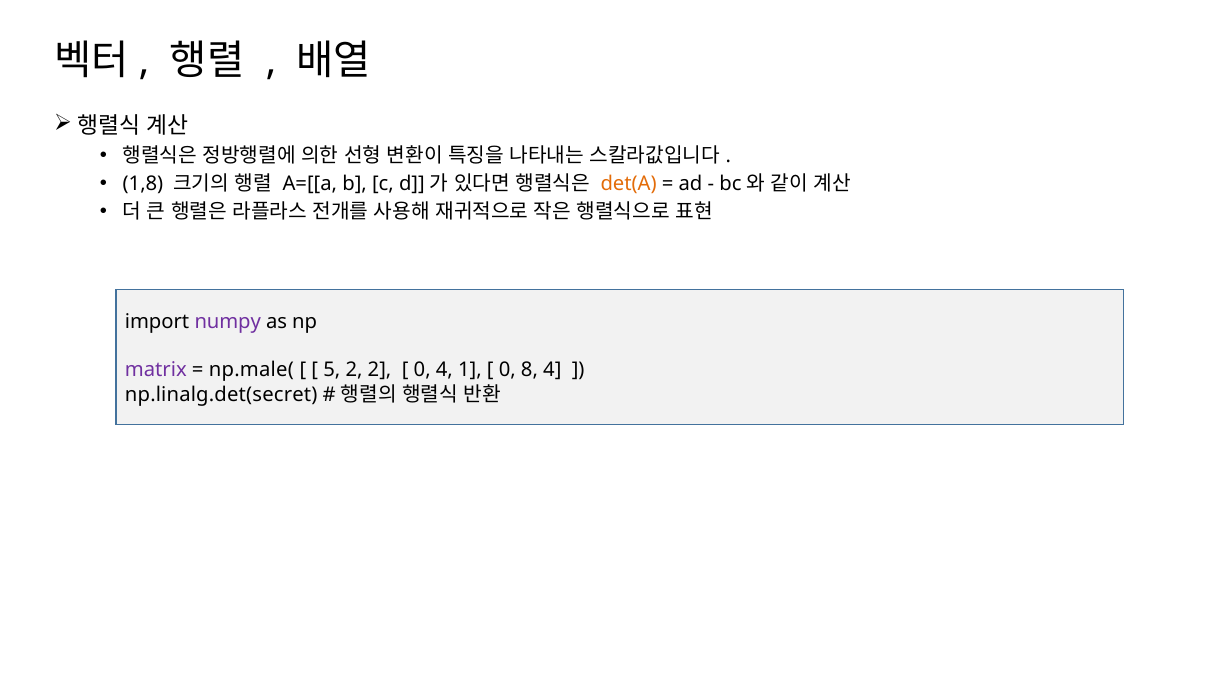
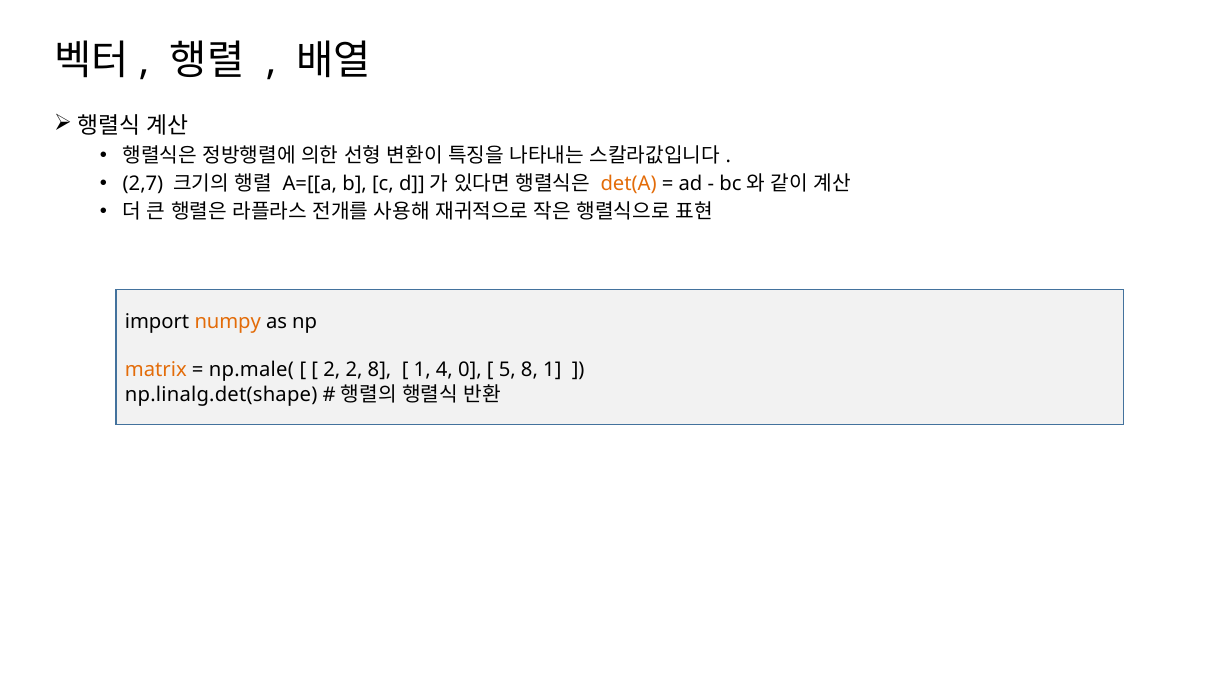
1,8: 1,8 -> 2,7
numpy colour: purple -> orange
matrix colour: purple -> orange
5 at (332, 371): 5 -> 2
2 2: 2 -> 8
0 at (422, 371): 0 -> 1
1: 1 -> 0
0 at (507, 371): 0 -> 5
8 4: 4 -> 1
np.linalg.det(secret: np.linalg.det(secret -> np.linalg.det(shape
